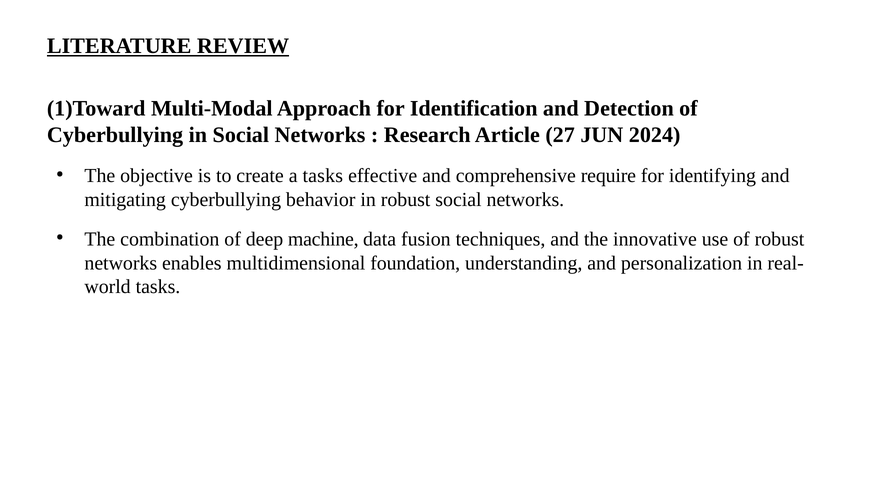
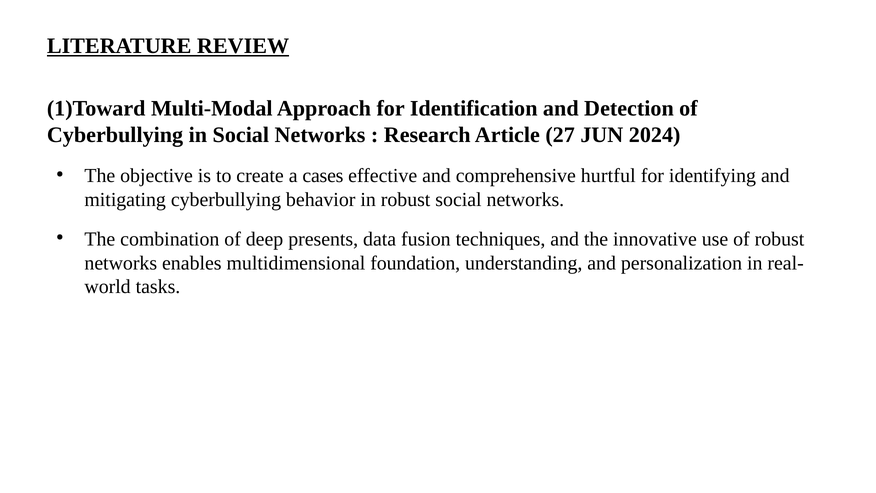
a tasks: tasks -> cases
require: require -> hurtful
machine: machine -> presents
